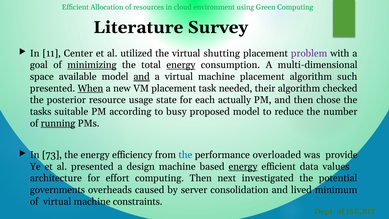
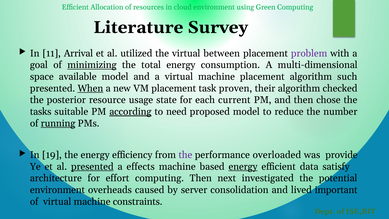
Center: Center -> Arrival
shutting: shutting -> between
energy at (181, 65) underline: present -> none
and at (142, 77) underline: present -> none
needed: needed -> proven
actually: actually -> current
according underline: none -> present
busy: busy -> need
73: 73 -> 19
the at (185, 155) colour: blue -> purple
presented at (92, 166) underline: none -> present
design: design -> effects
values: values -> satisfy
governments at (57, 190): governments -> environment
minimum: minimum -> important
